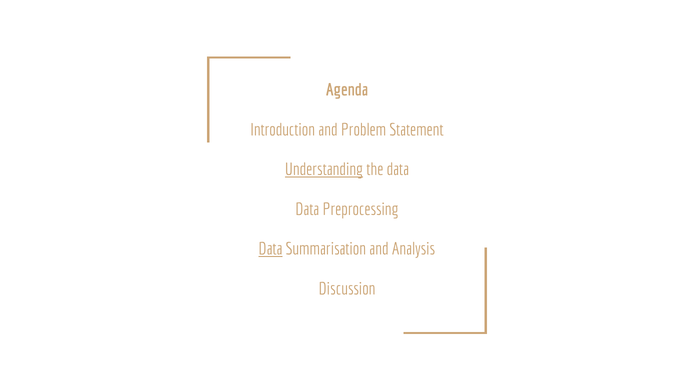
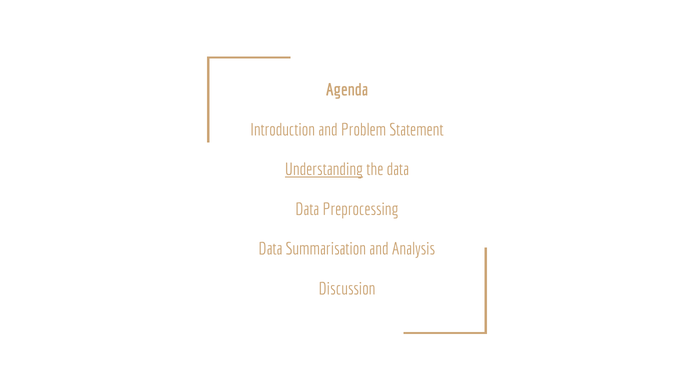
Data at (270, 249) underline: present -> none
